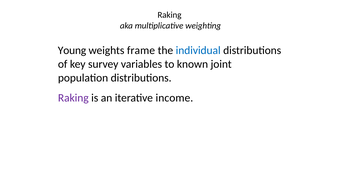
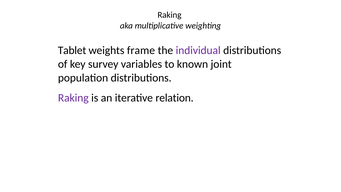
Young: Young -> Tablet
individual colour: blue -> purple
income: income -> relation
